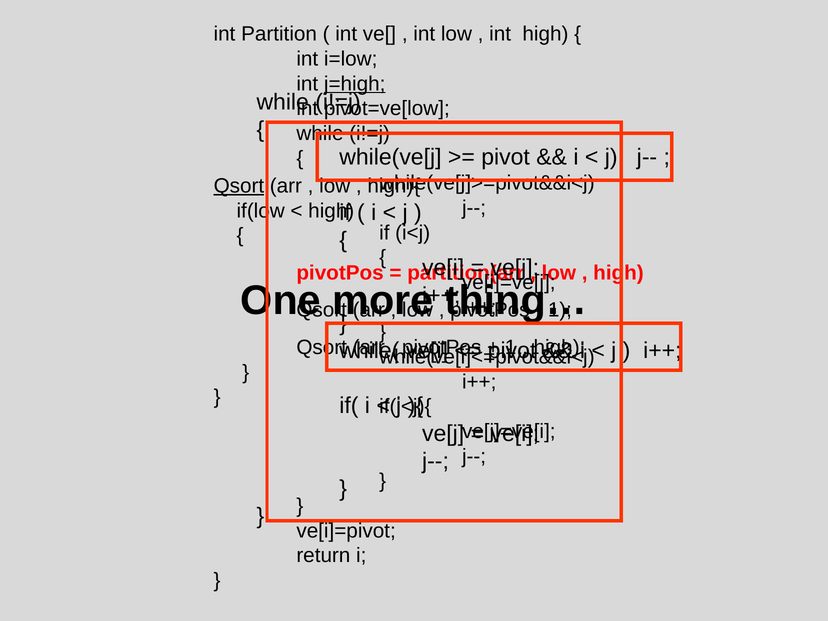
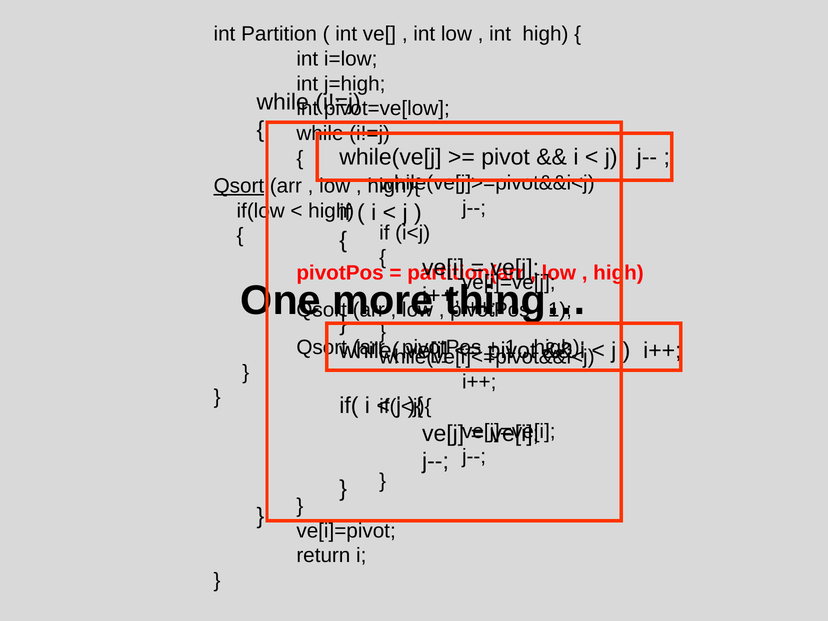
j=high underline: present -> none
